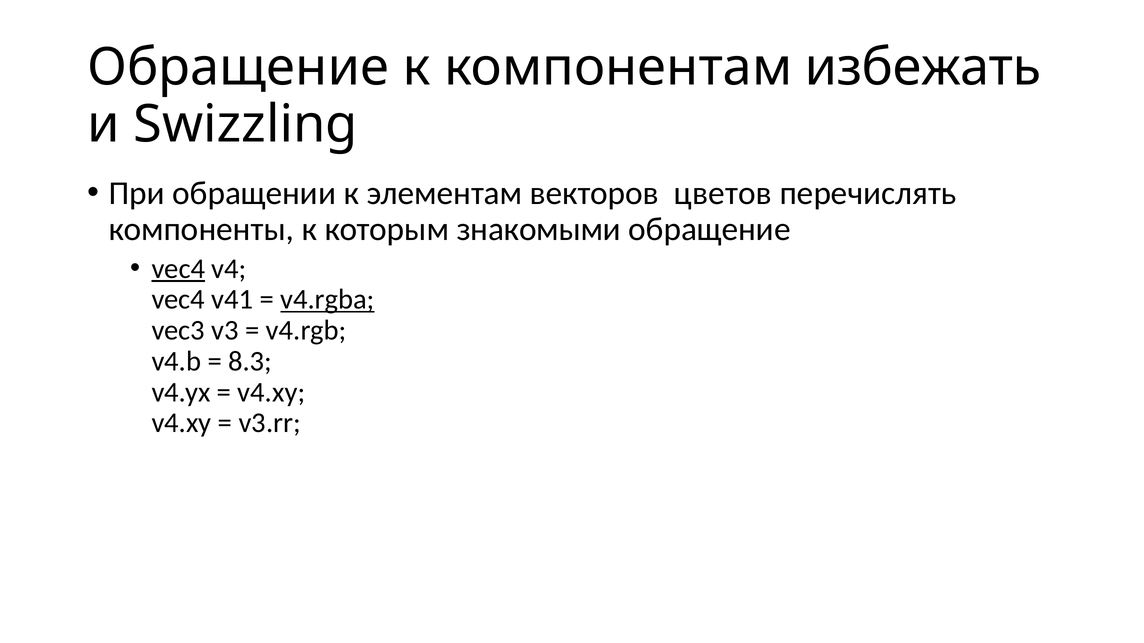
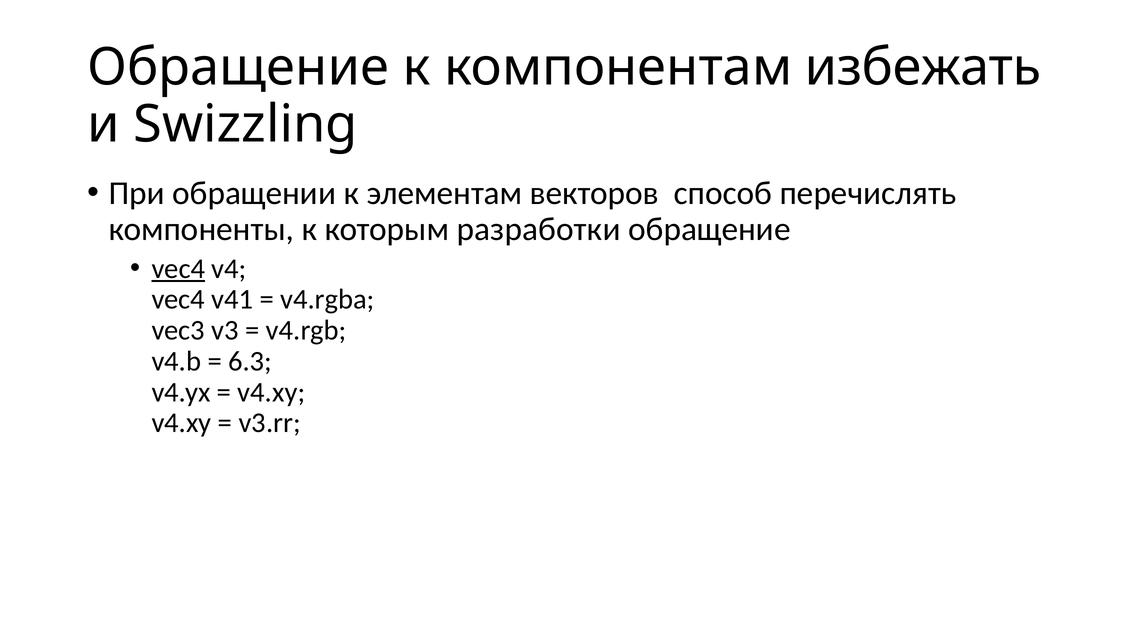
цветов: цветов -> способ
знакомыми: знакомыми -> разработки
v4.rgba underline: present -> none
8.3: 8.3 -> 6.3
